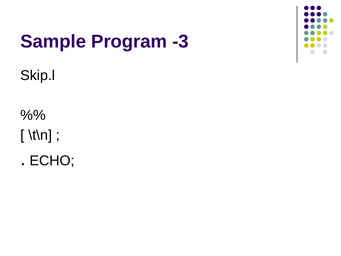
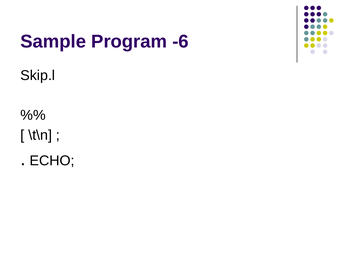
-3: -3 -> -6
